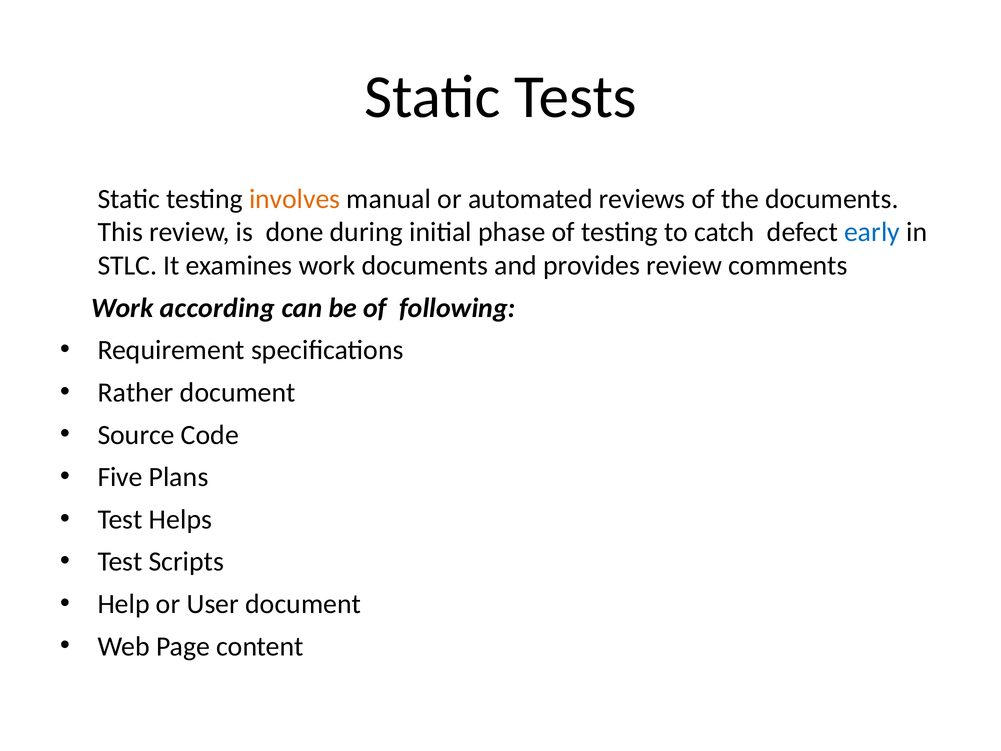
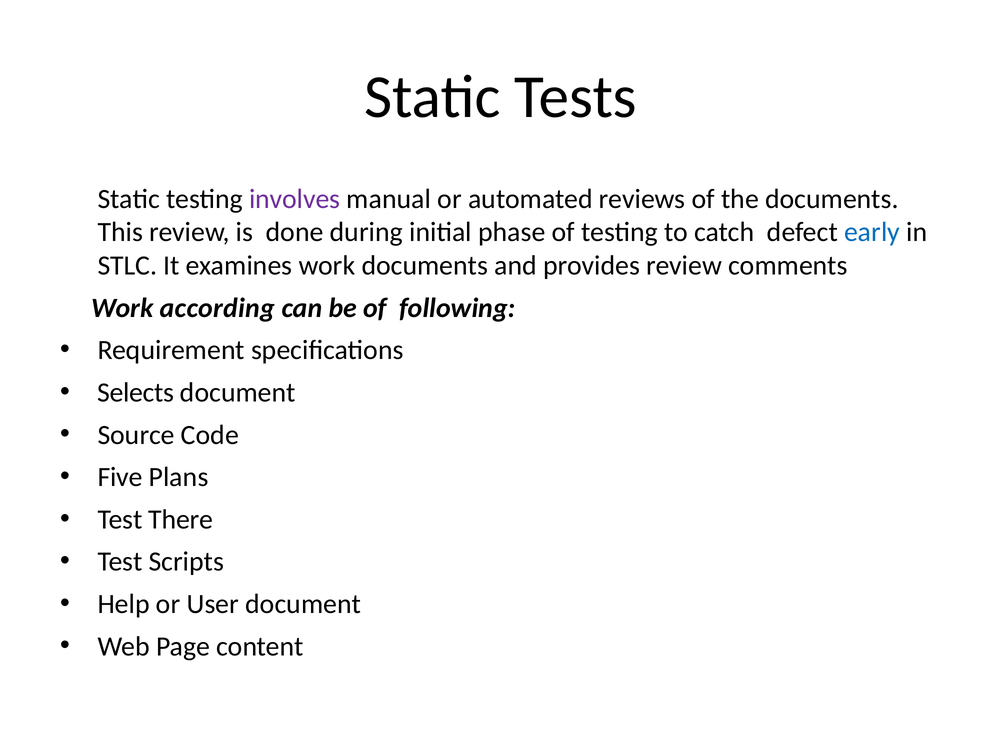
involves colour: orange -> purple
Rather: Rather -> Selects
Helps: Helps -> There
